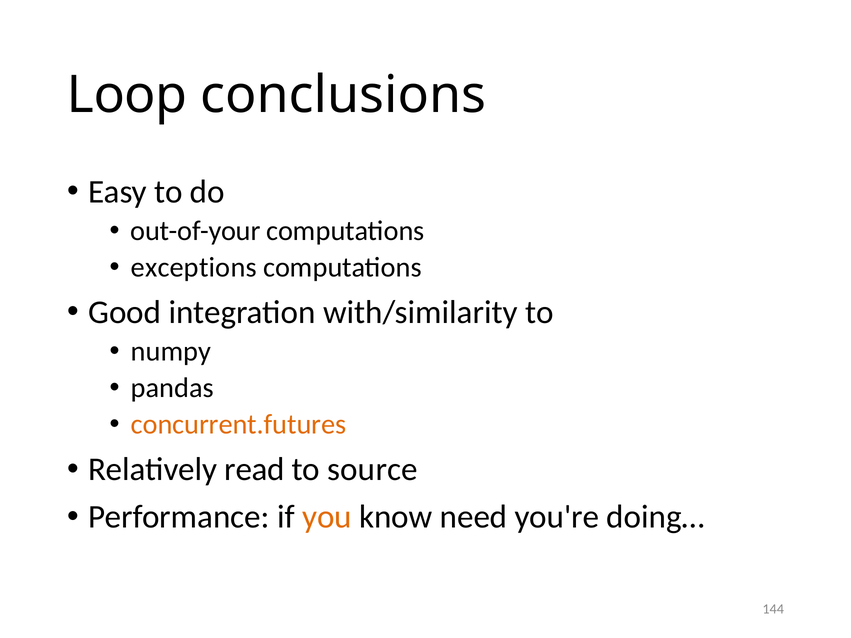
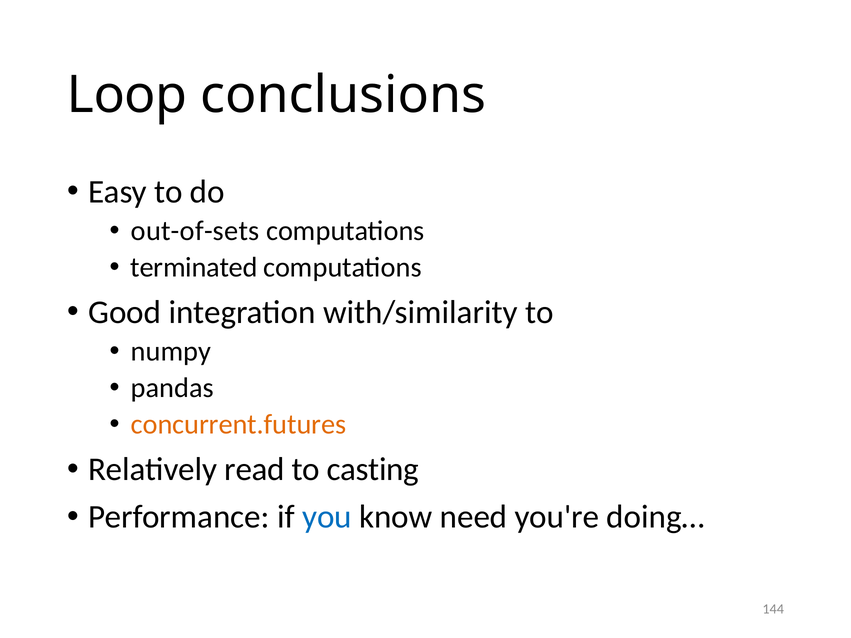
out-of-your: out-of-your -> out-of-sets
exceptions: exceptions -> terminated
source: source -> casting
you colour: orange -> blue
